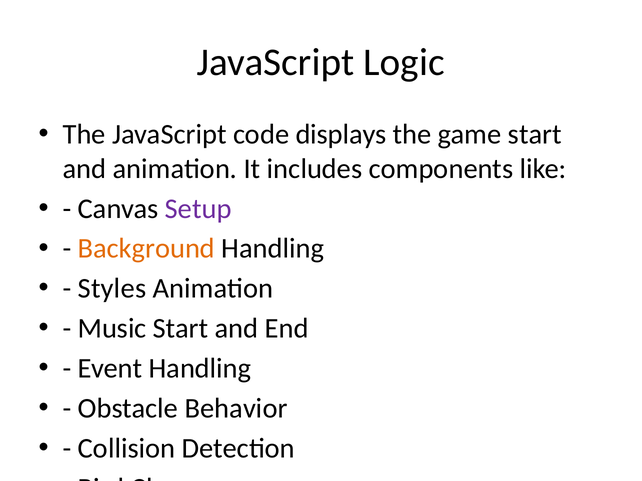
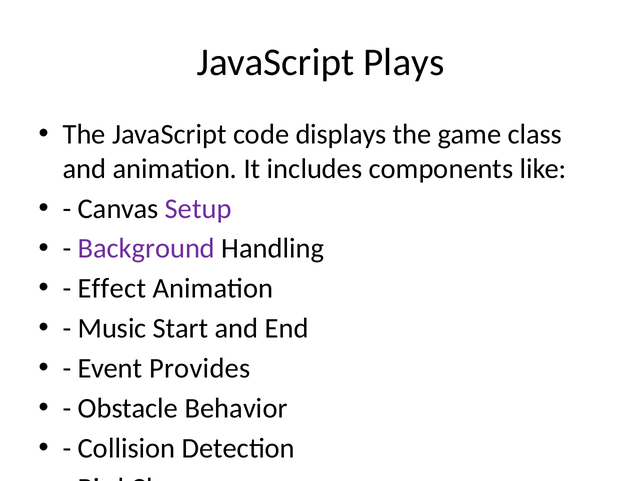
Logic: Logic -> Plays
game start: start -> class
Background colour: orange -> purple
Styles: Styles -> Effect
Event Handling: Handling -> Provides
